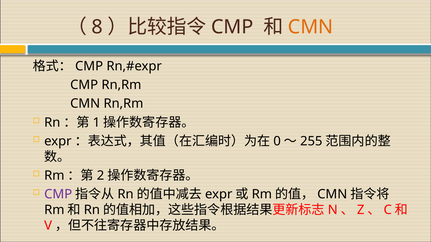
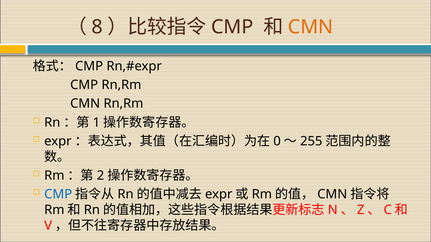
CMP at (58, 195) colour: purple -> blue
